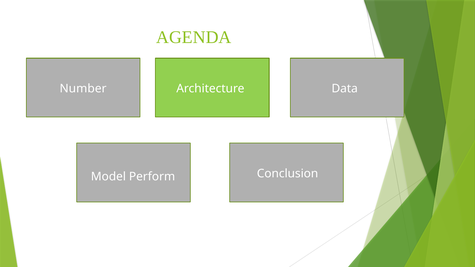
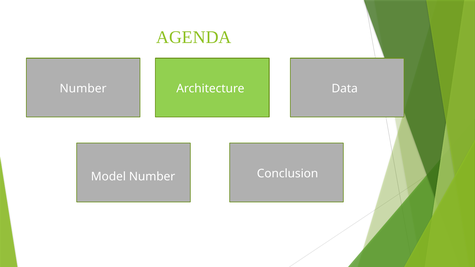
Model Perform: Perform -> Number
